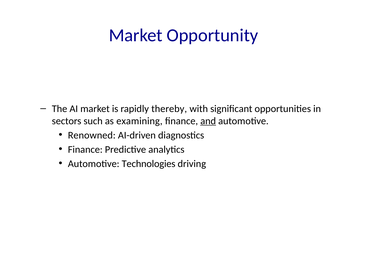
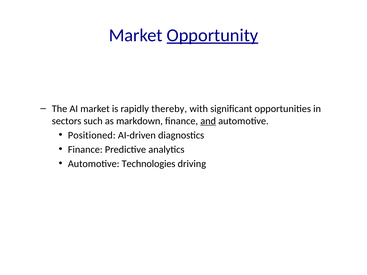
Opportunity underline: none -> present
examining: examining -> markdown
Renowned: Renowned -> Positioned
